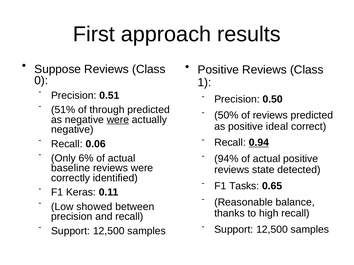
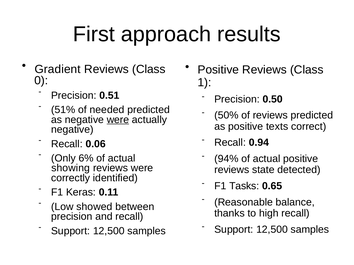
Suppose: Suppose -> Gradient
through: through -> needed
ideal: ideal -> texts
0.94 underline: present -> none
baseline: baseline -> showing
